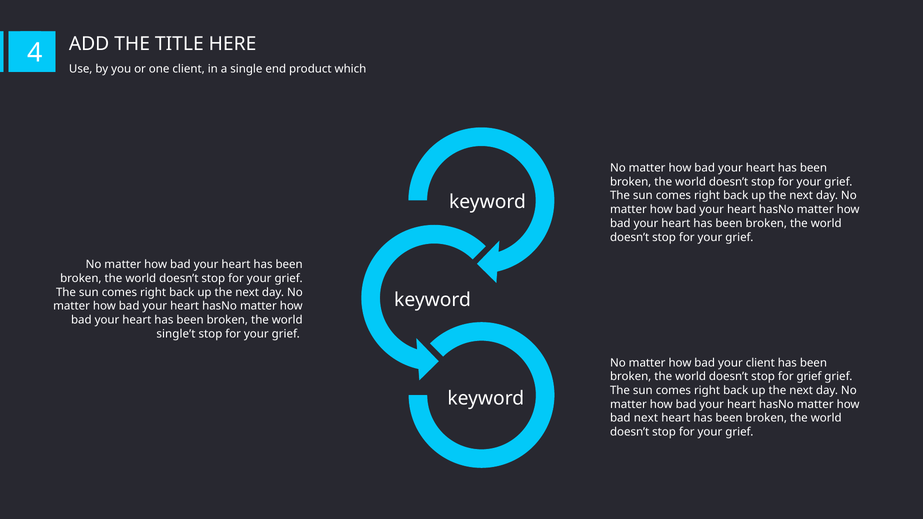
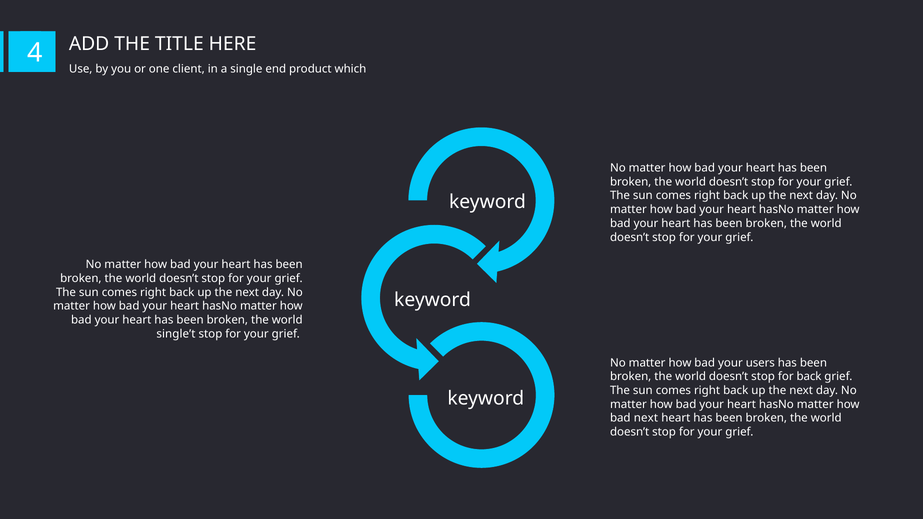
your client: client -> users
for grief: grief -> back
